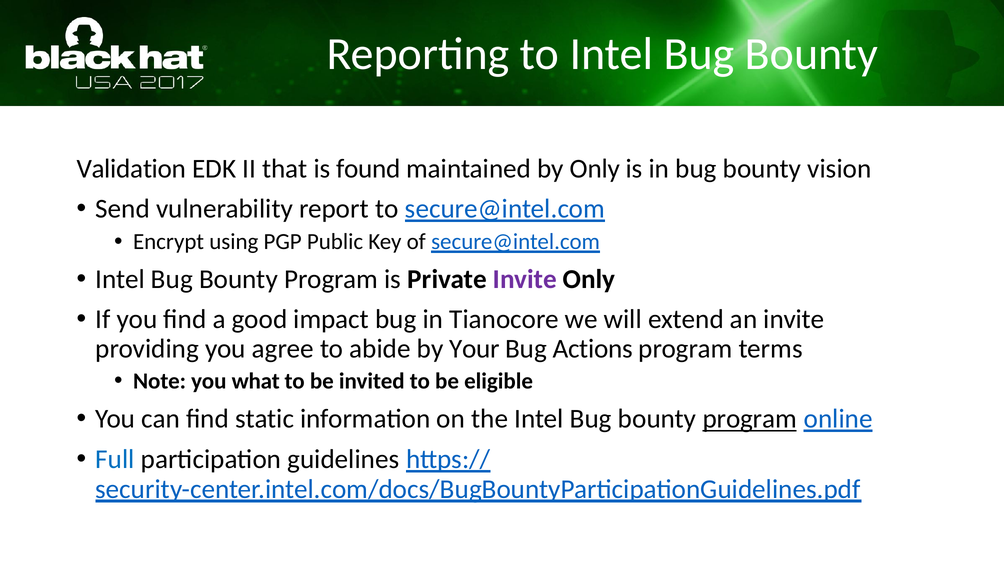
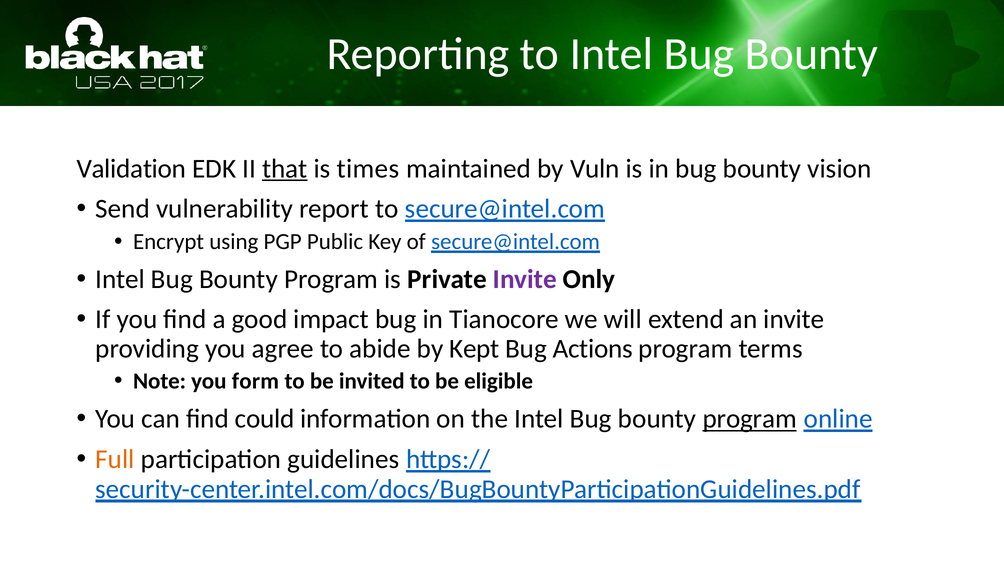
that underline: none -> present
found: found -> times
by Only: Only -> Vuln
Your: Your -> Kept
what: what -> form
static: static -> could
Full colour: blue -> orange
